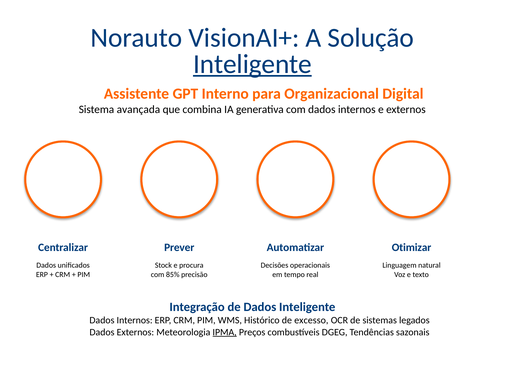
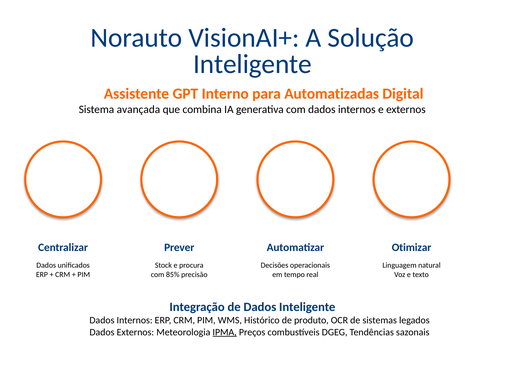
Inteligente at (252, 64) underline: present -> none
Organizacional: Organizacional -> Automatizadas
excesso: excesso -> produto
